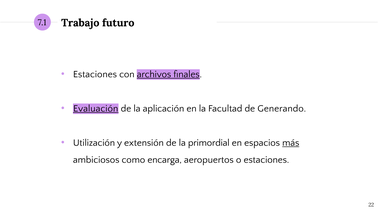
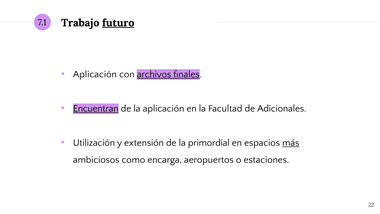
futuro underline: none -> present
Estaciones at (95, 74): Estaciones -> Aplicación
Evaluación: Evaluación -> Encuentran
Generando: Generando -> Adicionales
